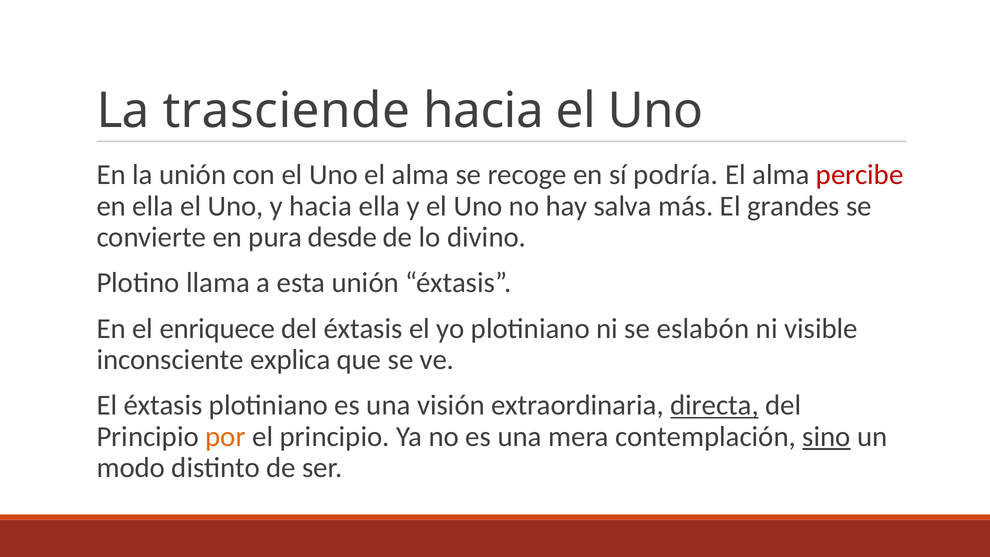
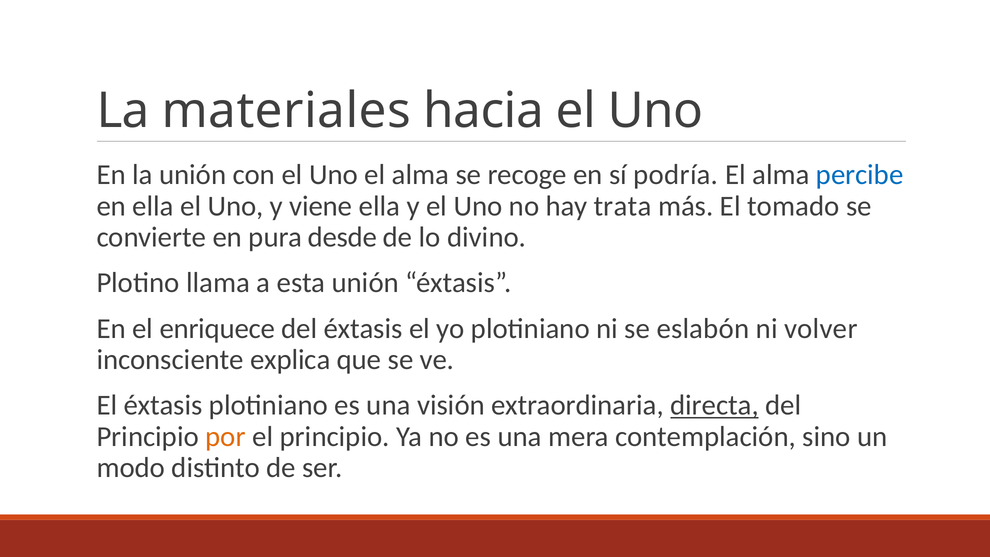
trasciende: trasciende -> materiales
percibe colour: red -> blue
y hacia: hacia -> viene
salva: salva -> trata
grandes: grandes -> tomado
visible: visible -> volver
sino underline: present -> none
